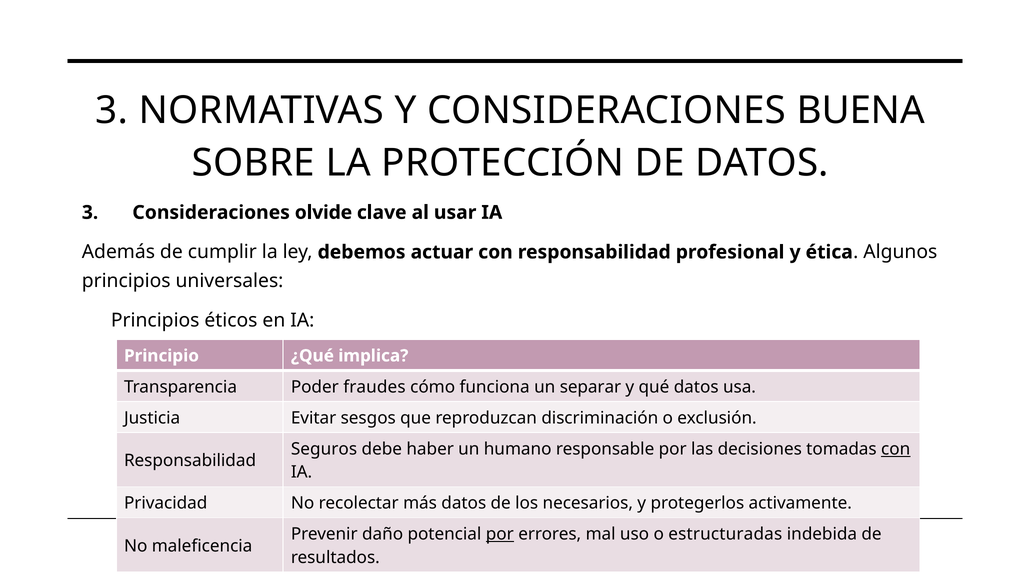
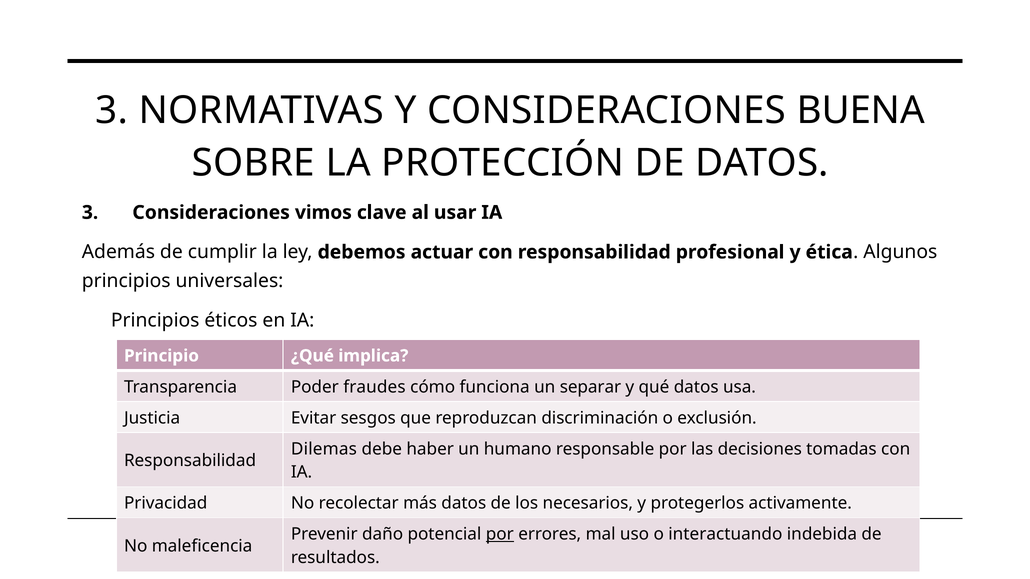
olvide: olvide -> vimos
Seguros: Seguros -> Dilemas
con at (896, 449) underline: present -> none
estructuradas: estructuradas -> interactuando
